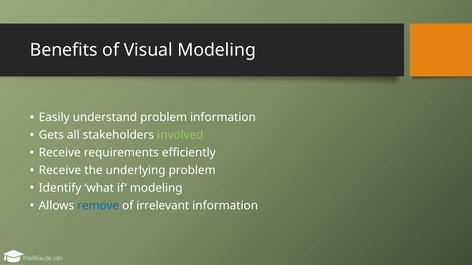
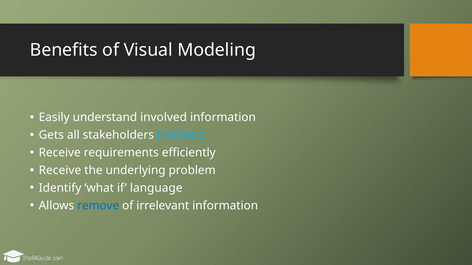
understand problem: problem -> involved
involved at (180, 135) colour: light green -> light blue
if modeling: modeling -> language
